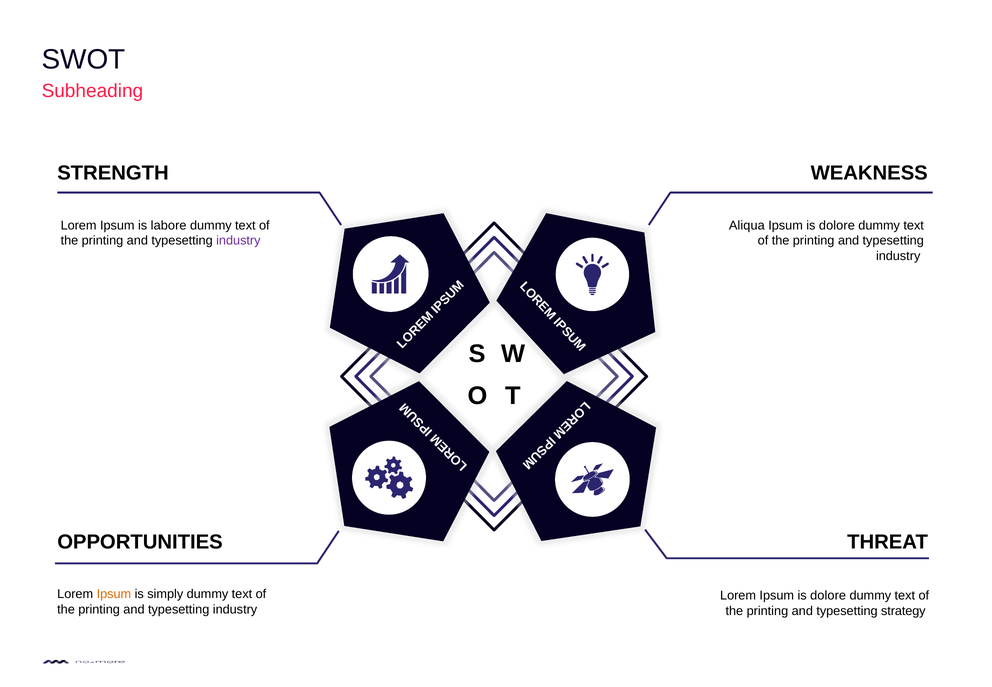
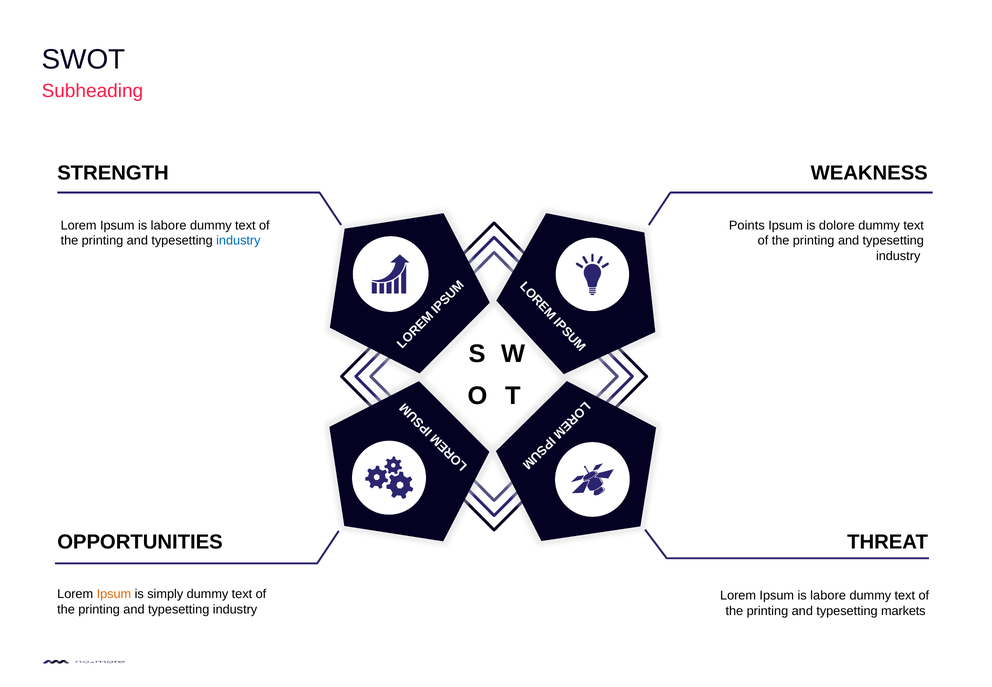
Aliqua: Aliqua -> Points
industry at (238, 241) colour: purple -> blue
dolore at (828, 595): dolore -> labore
strategy: strategy -> markets
